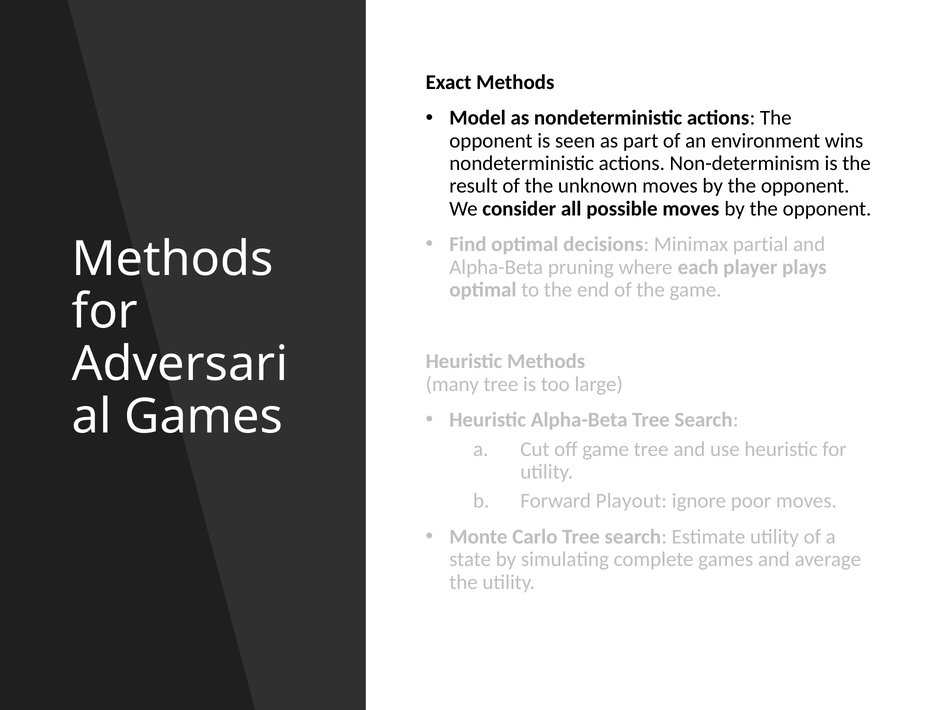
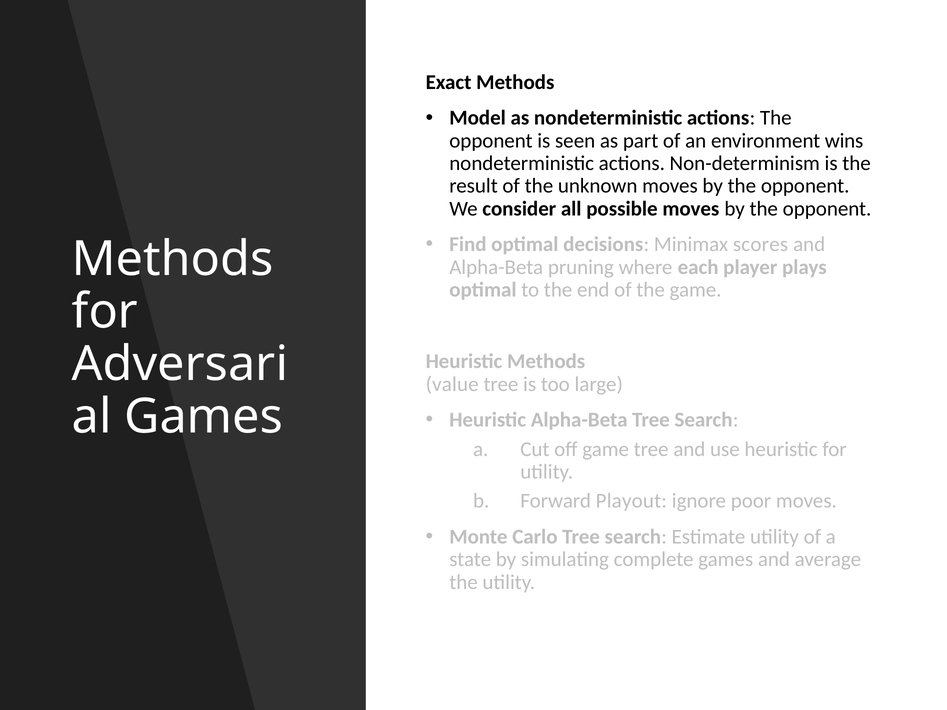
partial: partial -> scores
many: many -> value
